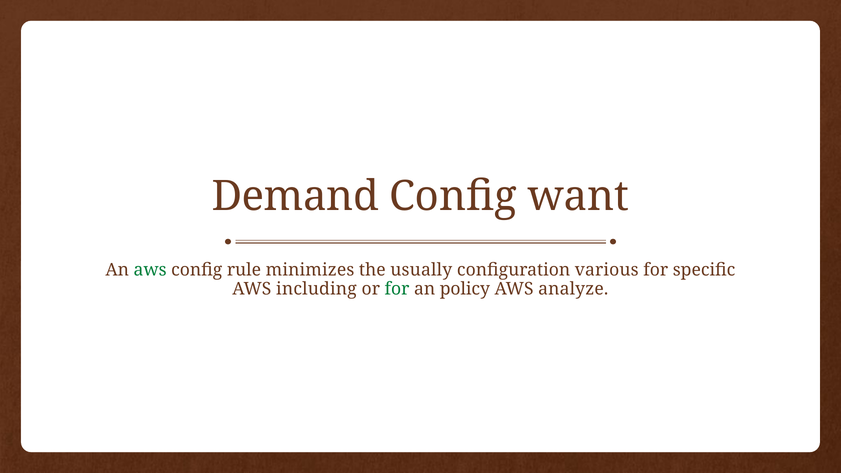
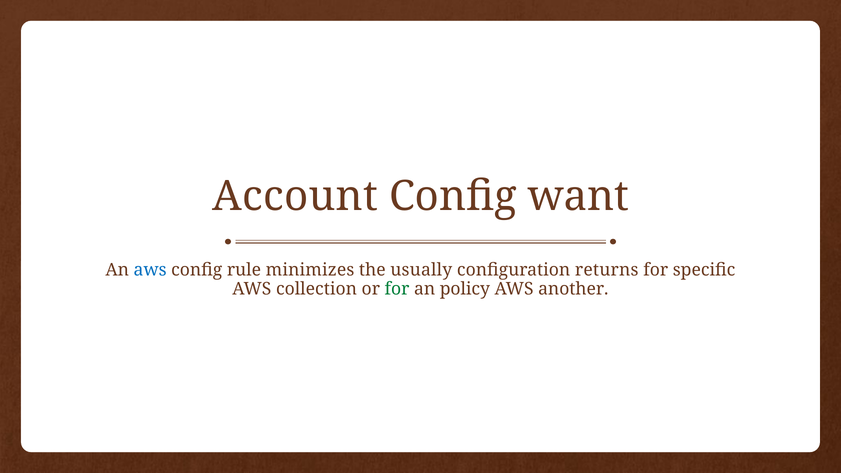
Demand: Demand -> Account
aws at (150, 270) colour: green -> blue
various: various -> returns
including: including -> collection
analyze: analyze -> another
